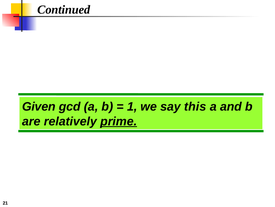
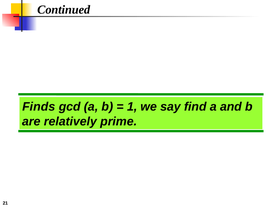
Given: Given -> Finds
this: this -> find
prime underline: present -> none
